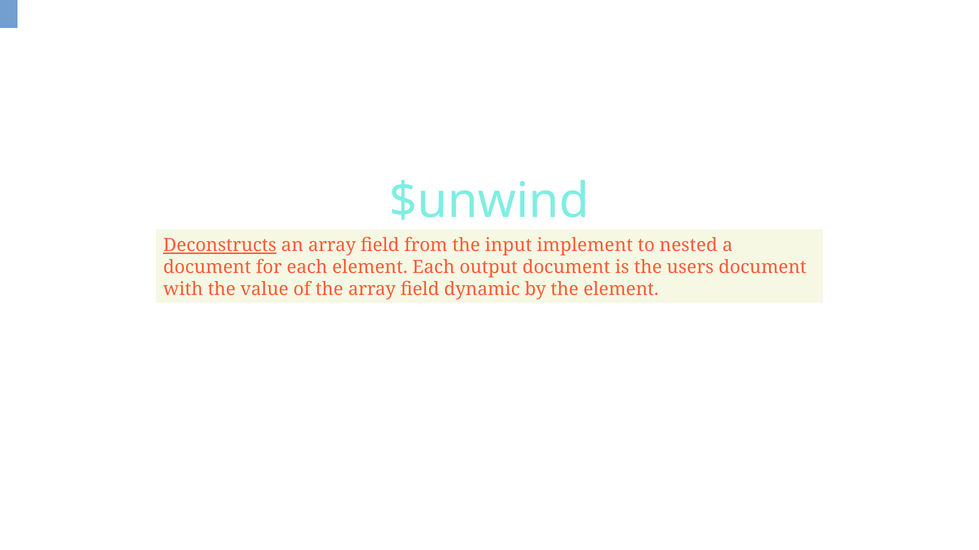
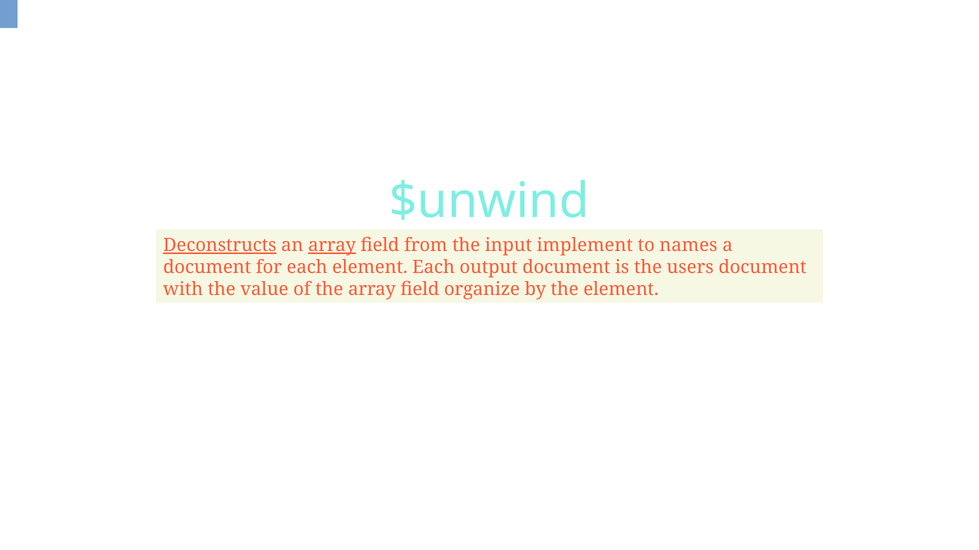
array at (332, 246) underline: none -> present
nested: nested -> names
dynamic: dynamic -> organize
